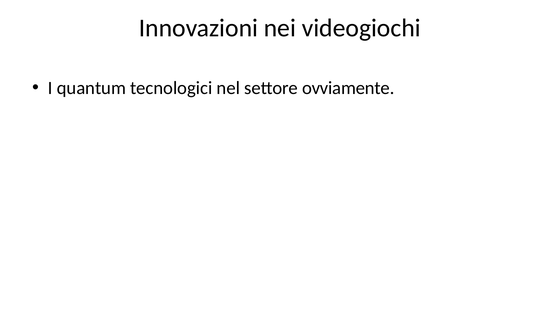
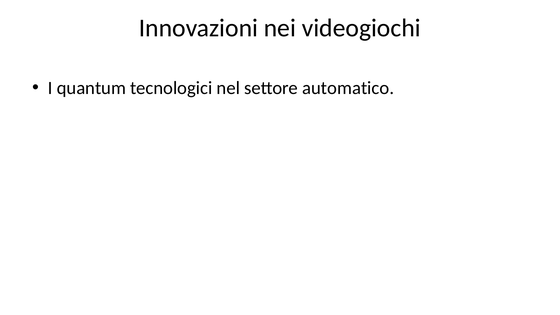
ovviamente: ovviamente -> automatico
